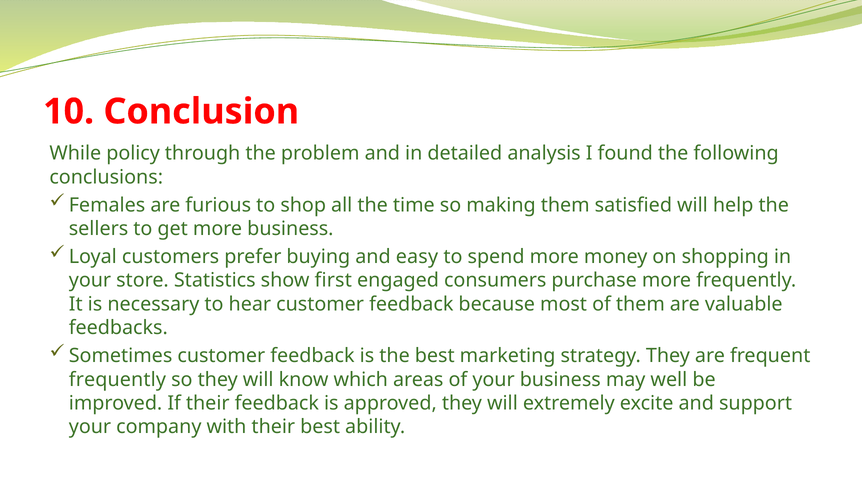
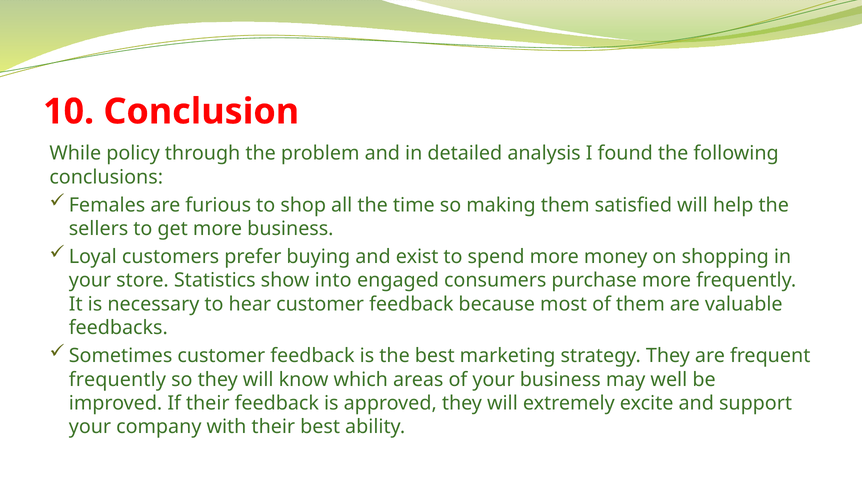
easy: easy -> exist
first: first -> into
